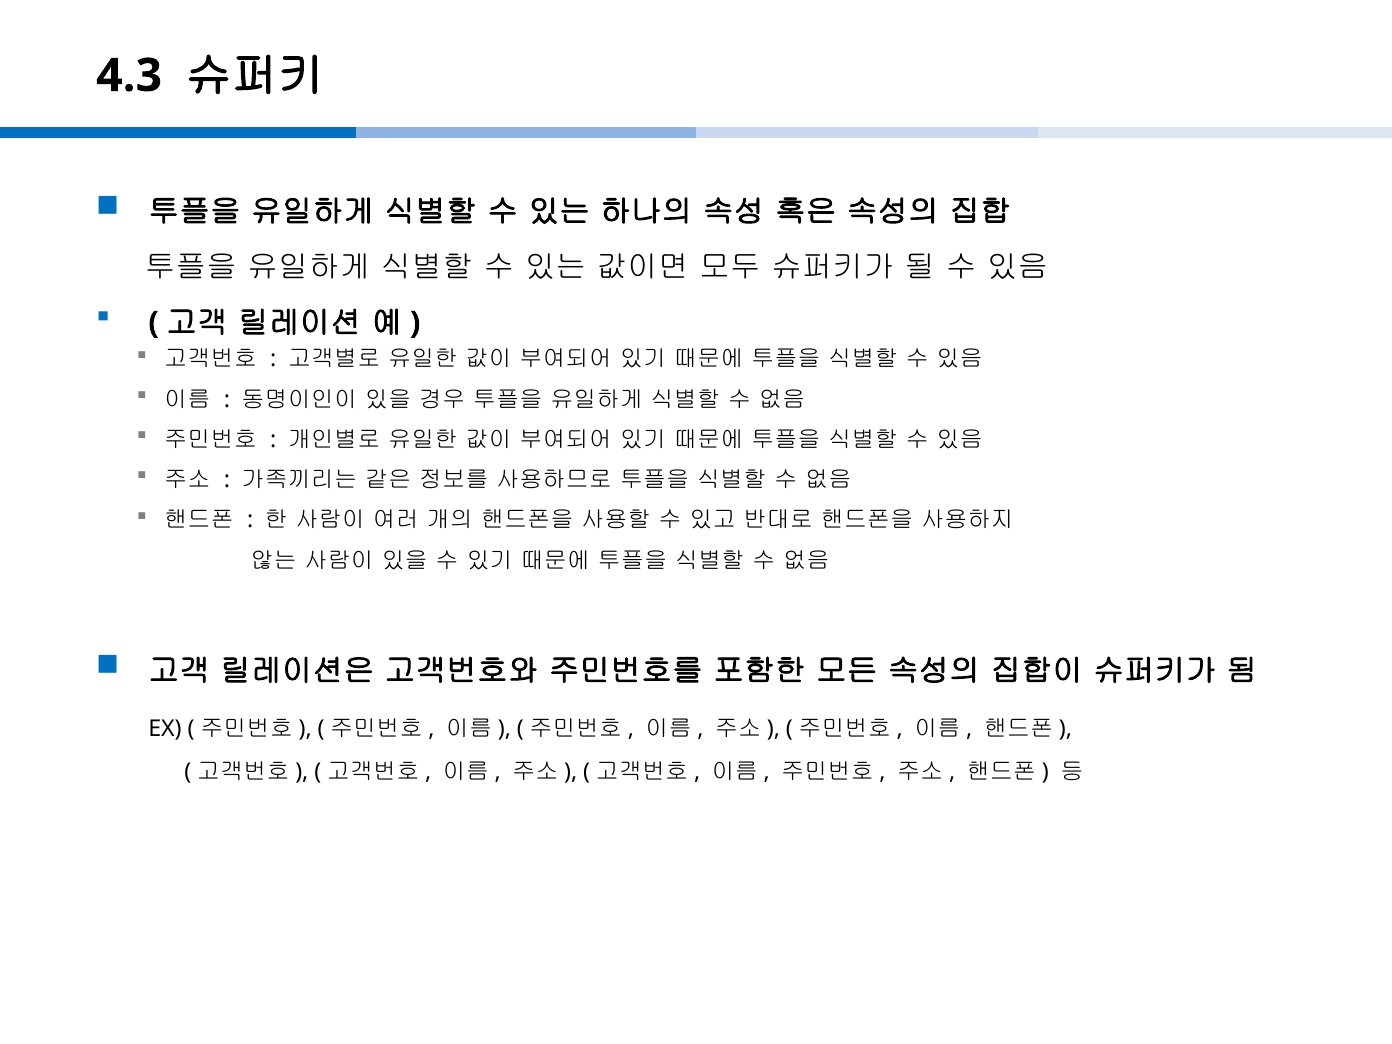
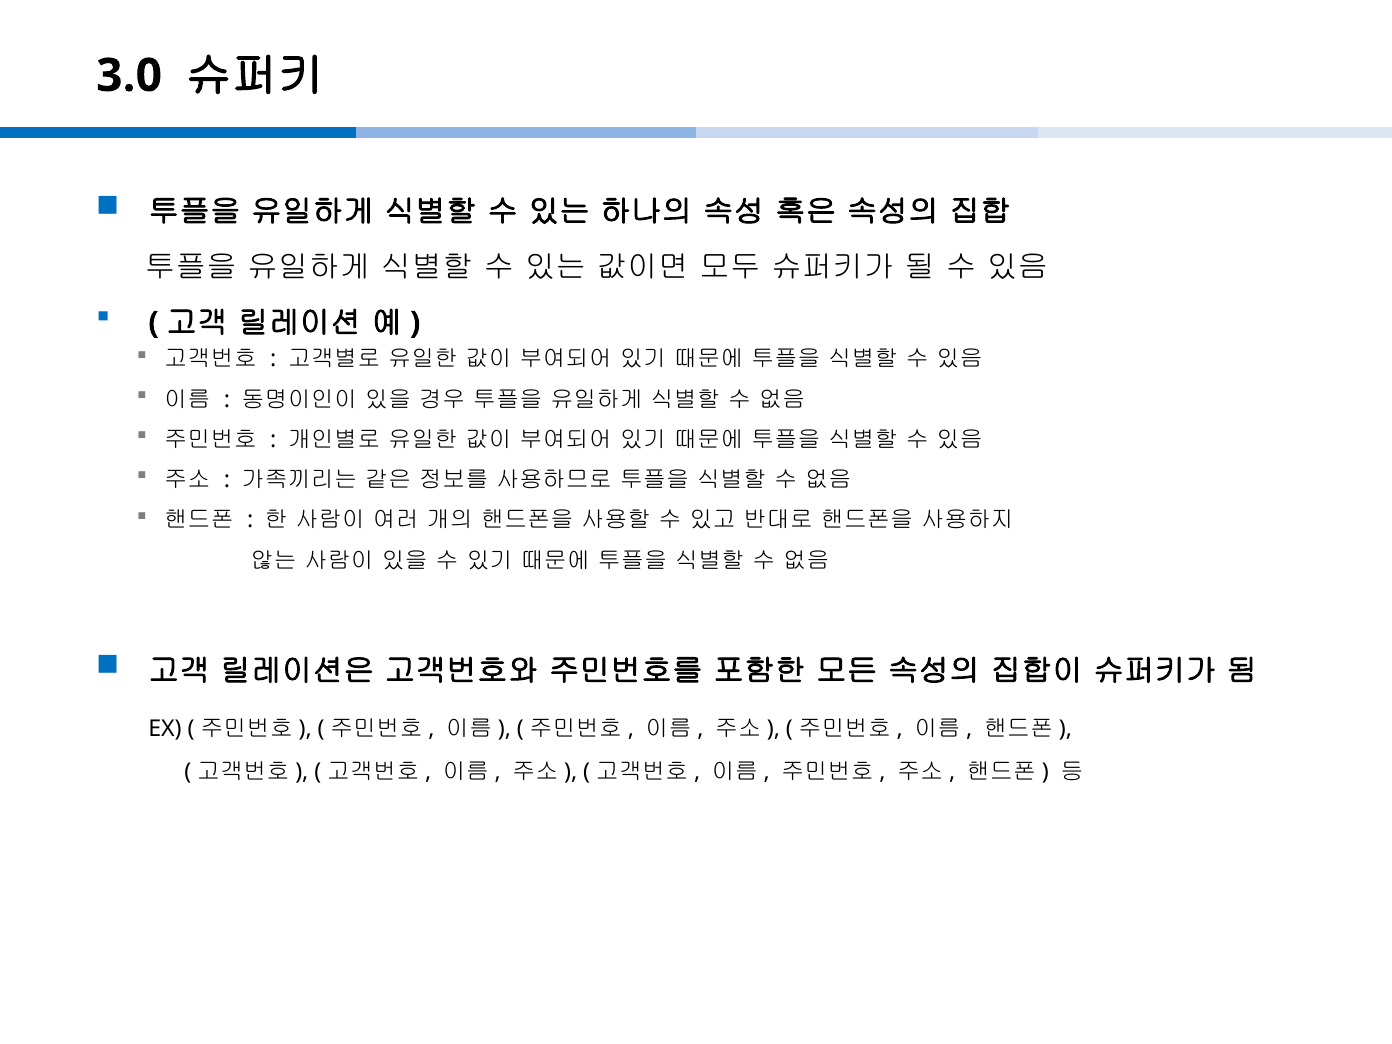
4.3: 4.3 -> 3.0
